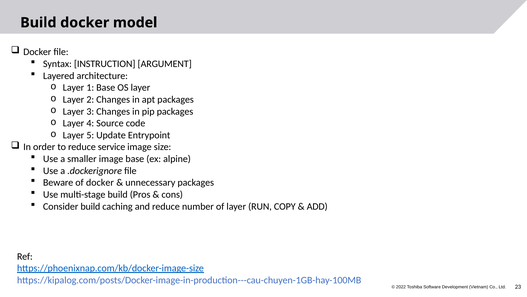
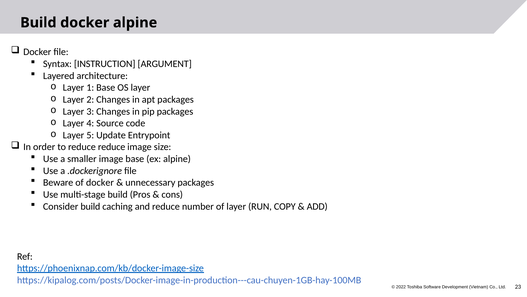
docker model: model -> alpine
reduce service: service -> reduce
